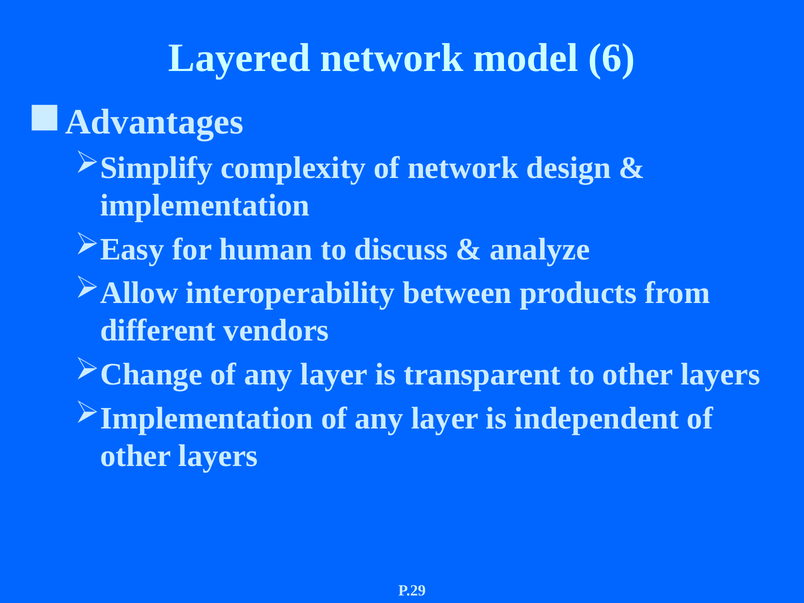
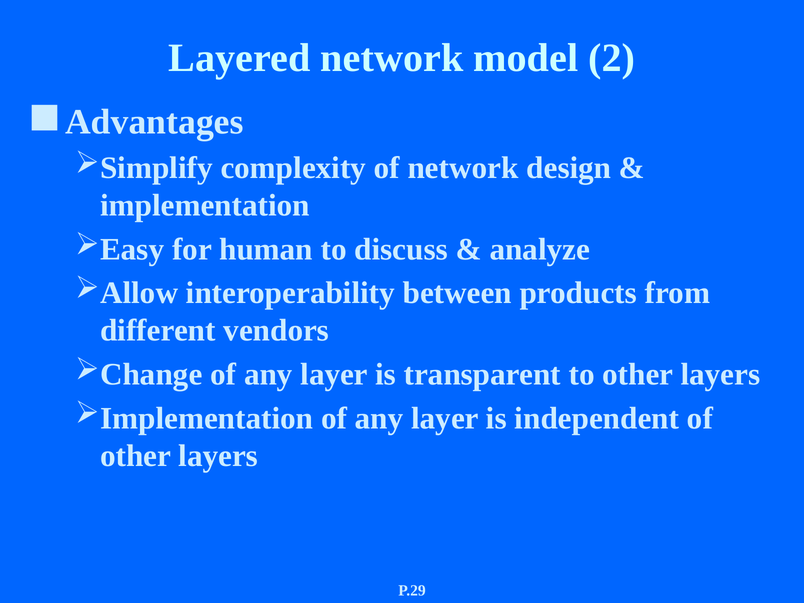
6: 6 -> 2
